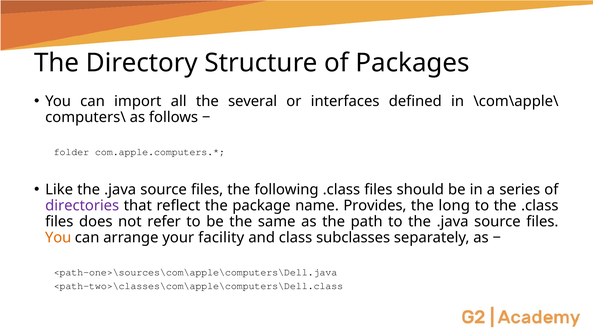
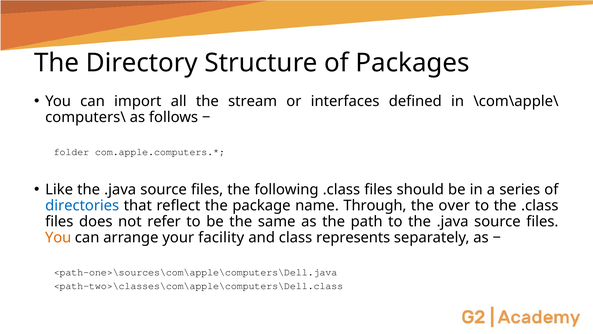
several: several -> stream
directories colour: purple -> blue
Provides: Provides -> Through
long: long -> over
subclasses: subclasses -> represents
